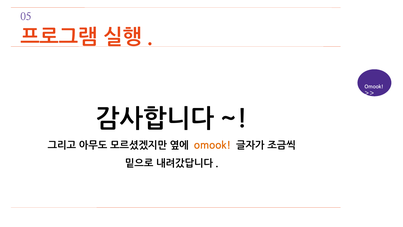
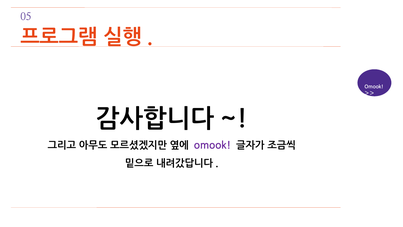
omook at (212, 145) colour: orange -> purple
